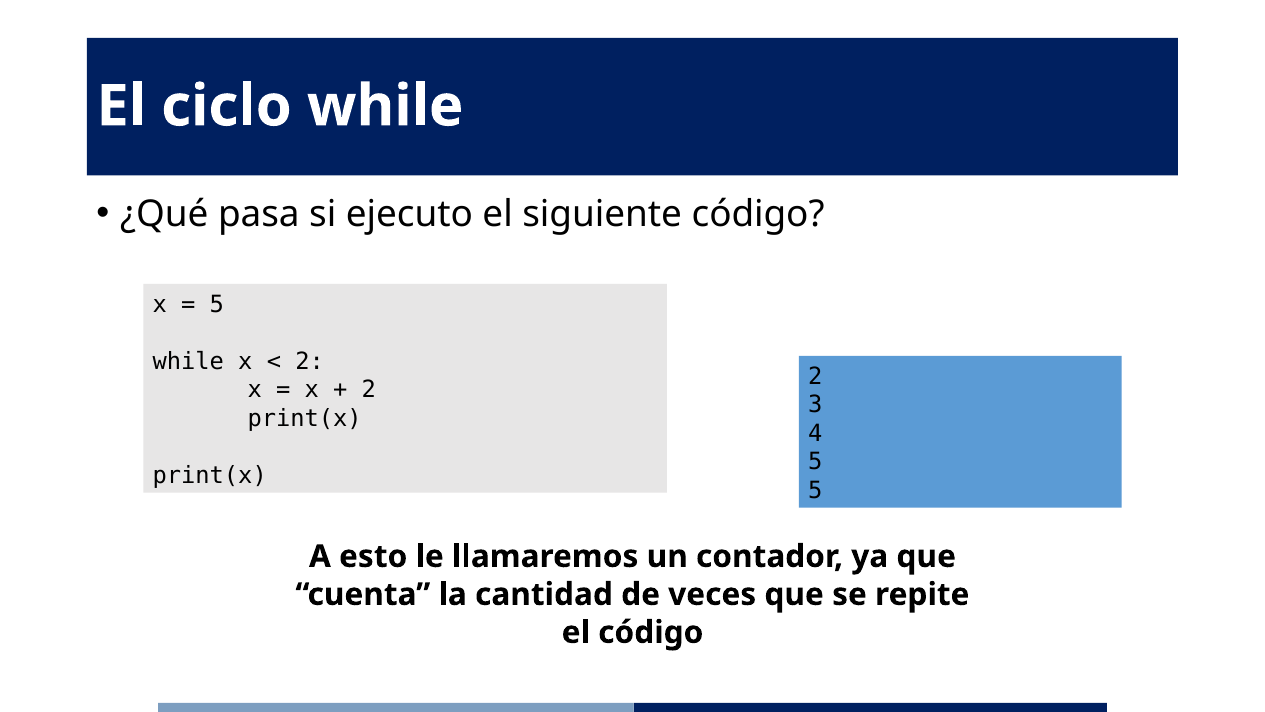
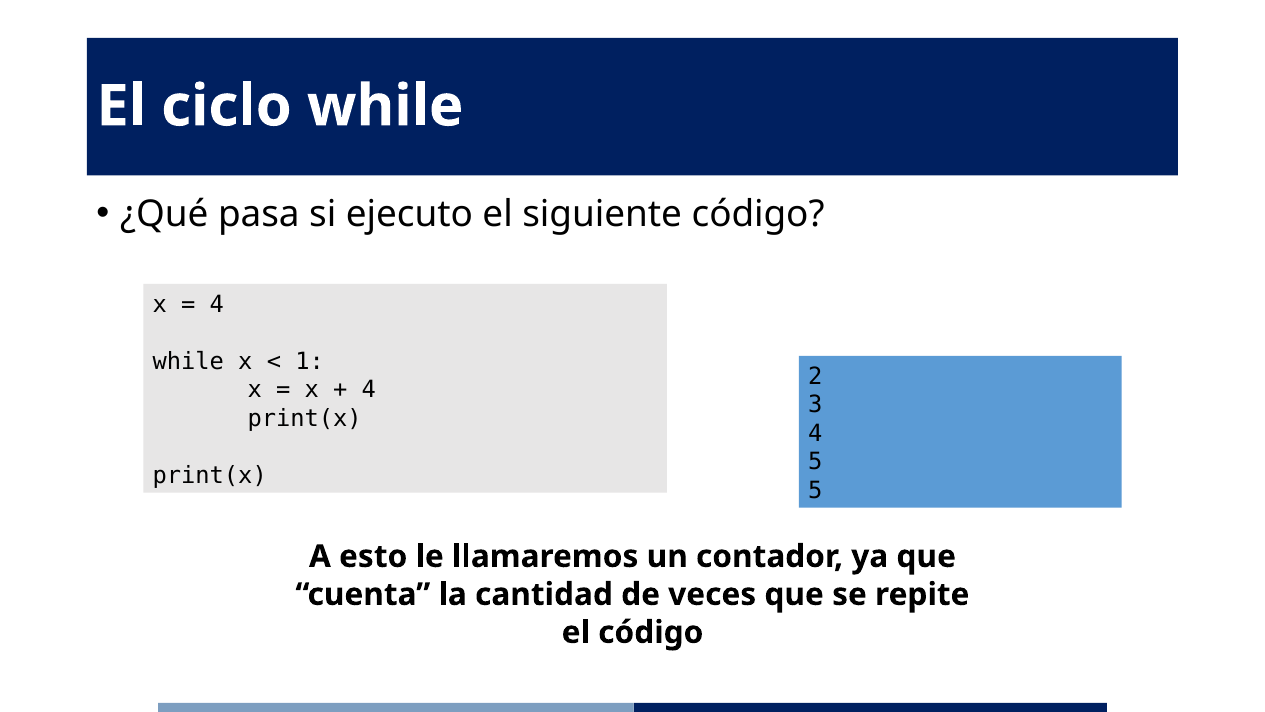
5 at (217, 304): 5 -> 4
2 at (310, 361): 2 -> 1
2 at (369, 390): 2 -> 4
